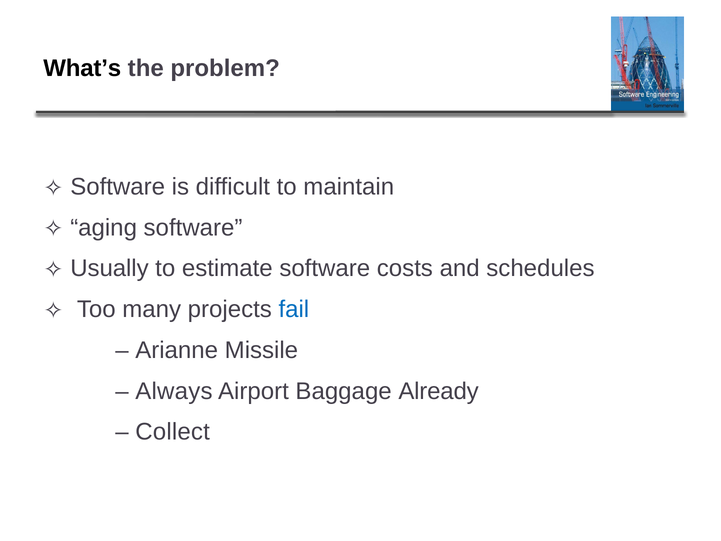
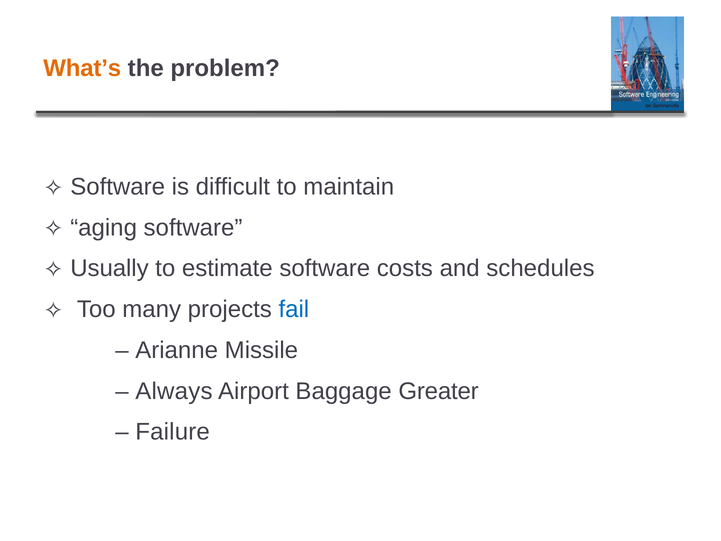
What’s colour: black -> orange
Already: Already -> Greater
Collect: Collect -> Failure
